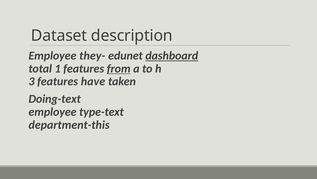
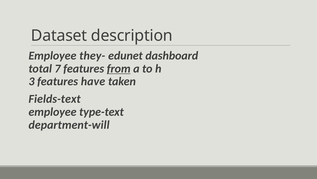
dashboard underline: present -> none
1: 1 -> 7
Doing-text: Doing-text -> Fields-text
department-this: department-this -> department-will
